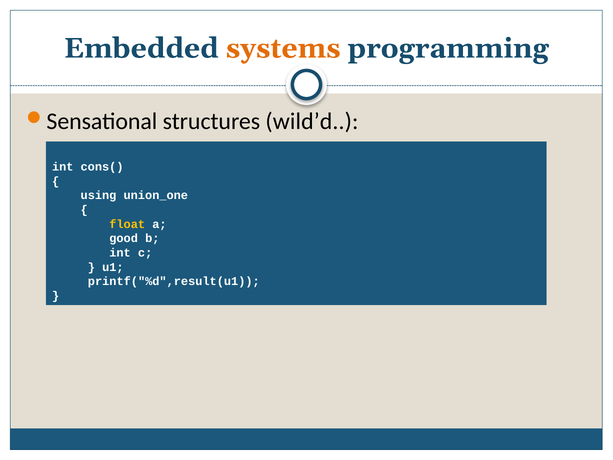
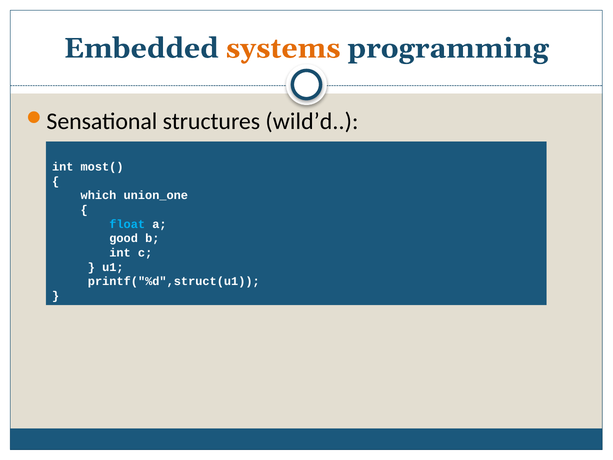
cons(: cons( -> most(
using: using -> which
float colour: yellow -> light blue
printf("%d",result(u1: printf("%d",result(u1 -> printf("%d",struct(u1
